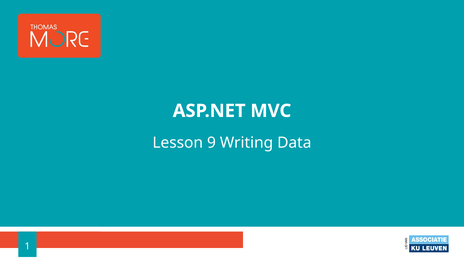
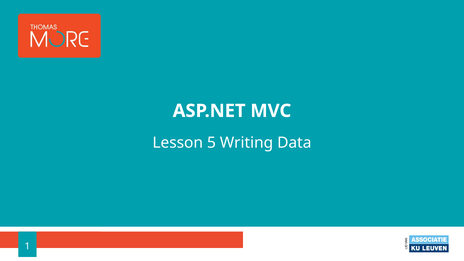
9: 9 -> 5
